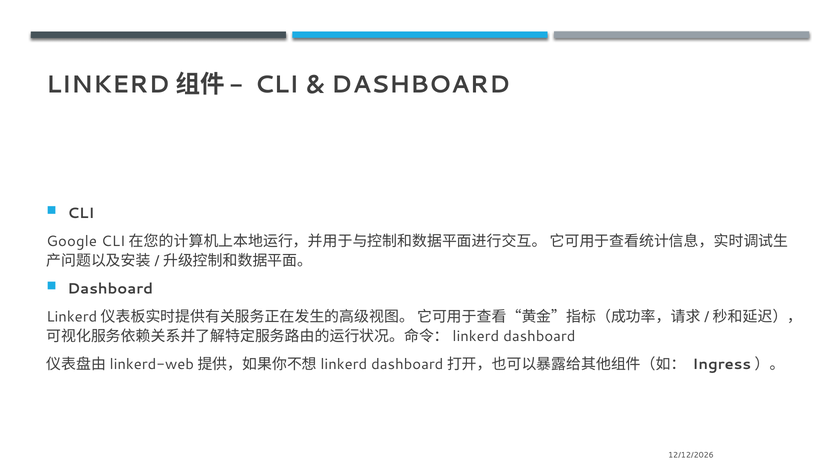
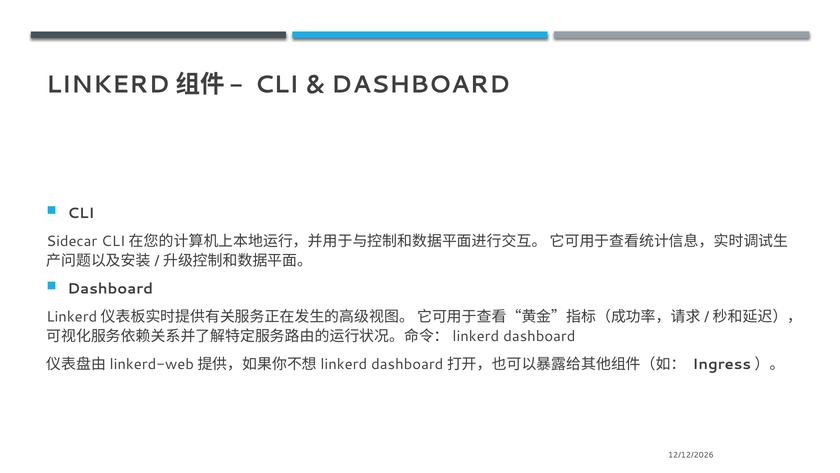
Google: Google -> Sidecar
